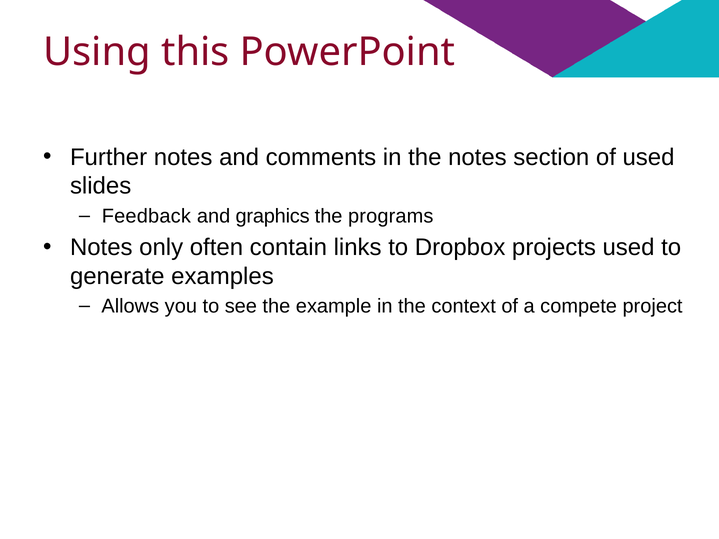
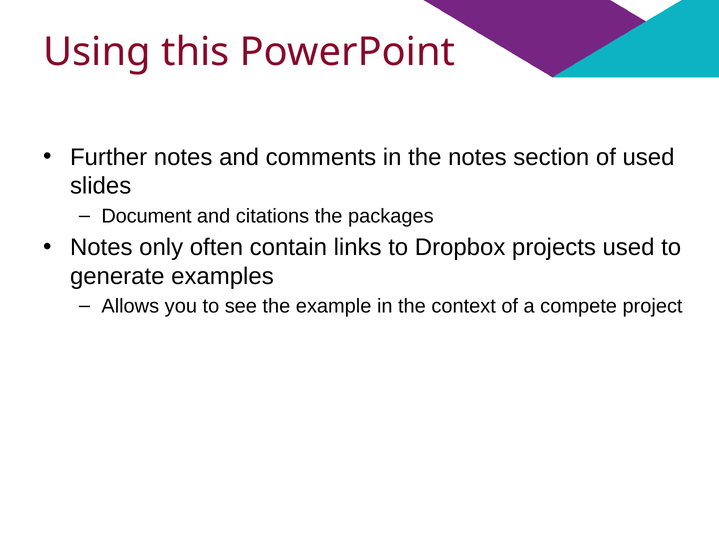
Feedback: Feedback -> Document
graphics: graphics -> citations
programs: programs -> packages
